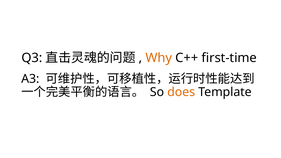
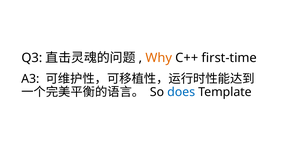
does colour: orange -> blue
